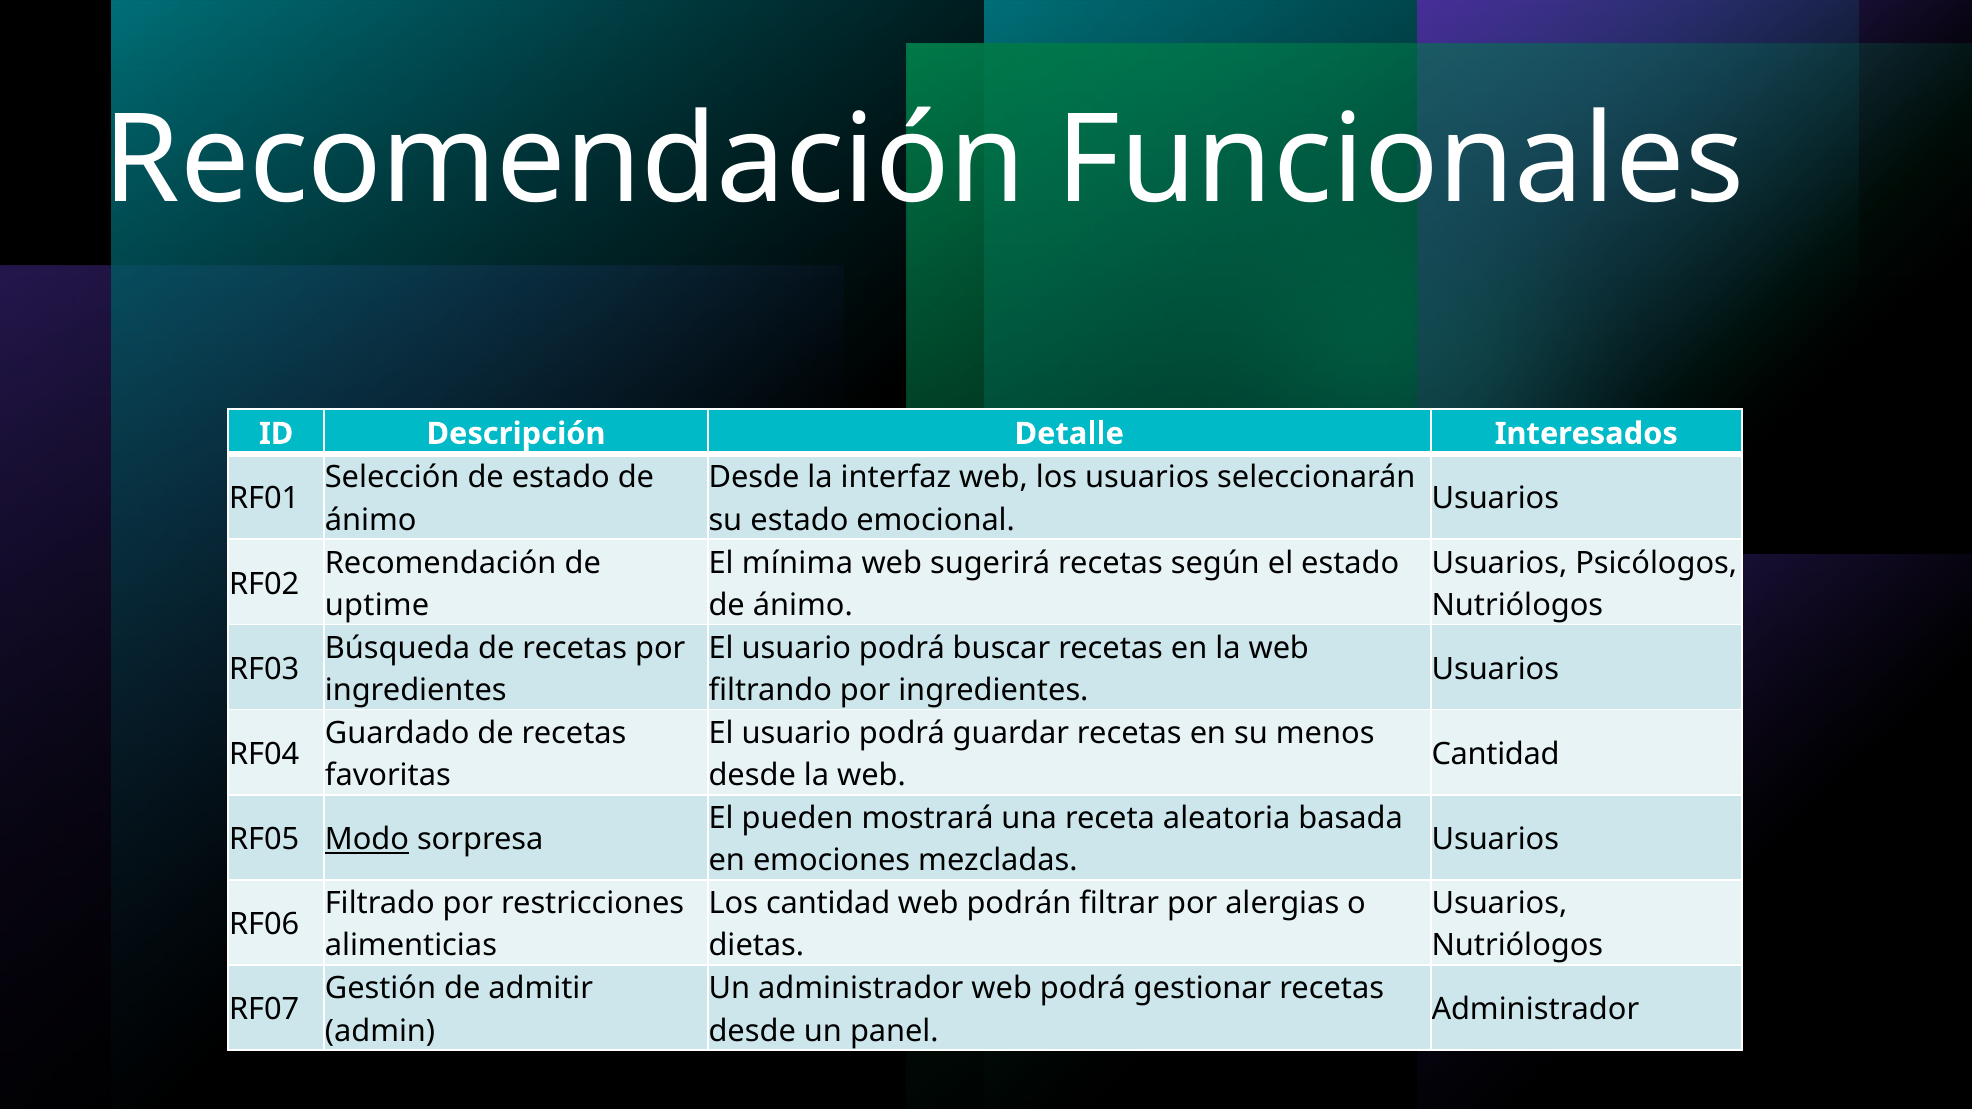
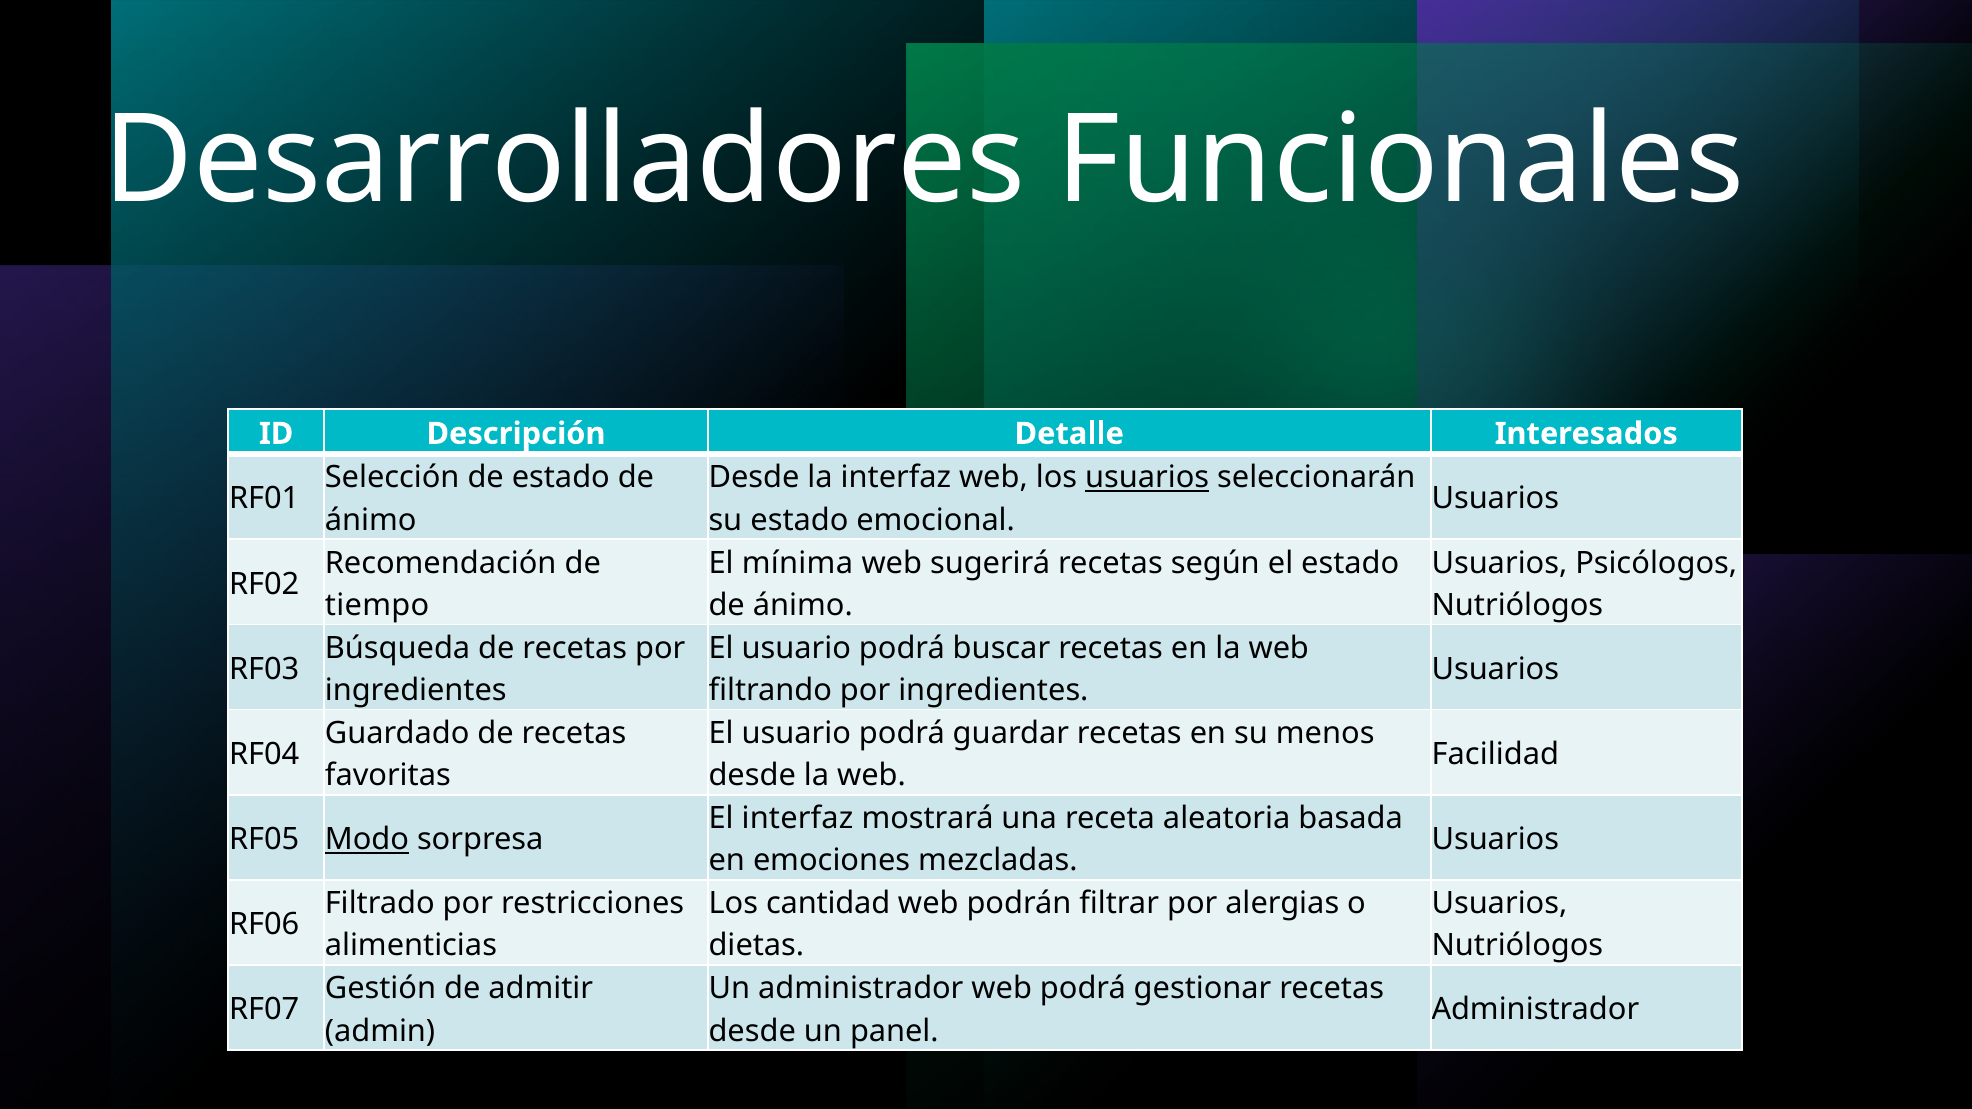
Recomendación at (565, 161): Recomendación -> Desarrolladores
usuarios at (1147, 478) underline: none -> present
uptime: uptime -> tiempo
Cantidad at (1496, 754): Cantidad -> Facilidad
El pueden: pueden -> interfaz
